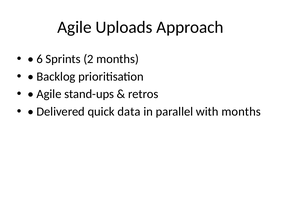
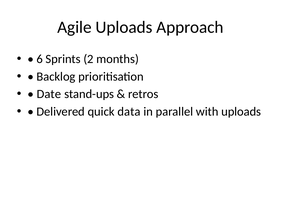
Agile at (49, 94): Agile -> Date
with months: months -> uploads
